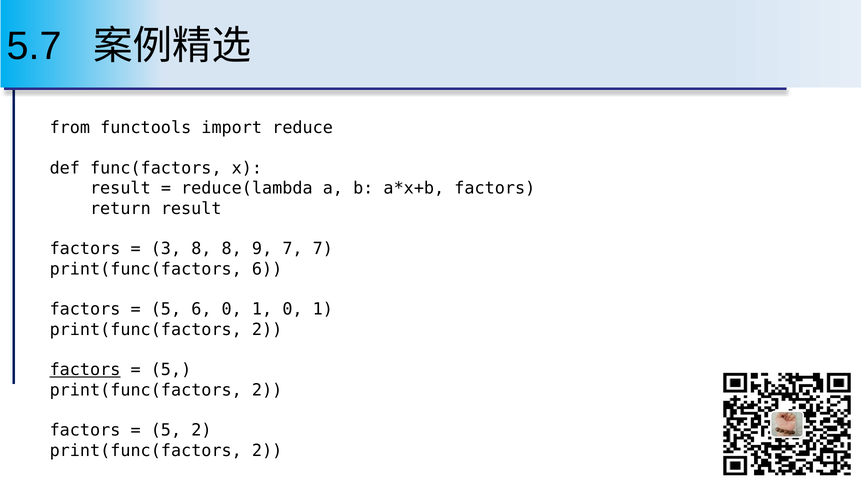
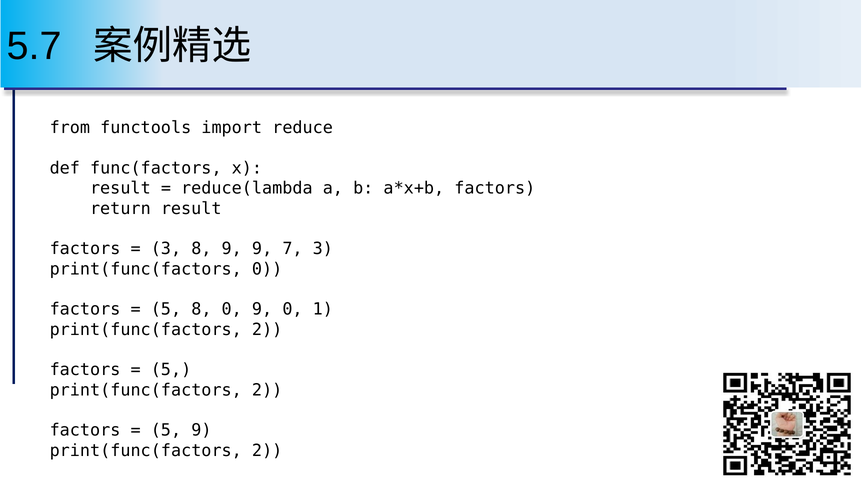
8 8: 8 -> 9
7 7: 7 -> 3
print(func(factors 6: 6 -> 0
5 6: 6 -> 8
1 at (262, 309): 1 -> 9
factors at (85, 370) underline: present -> none
5 2: 2 -> 9
